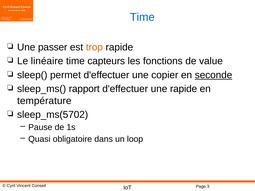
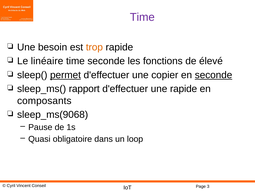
Time at (142, 17) colour: blue -> purple
passer: passer -> besoin
time capteurs: capteurs -> seconde
value: value -> élevé
permet underline: none -> present
température: température -> composants
sleep_ms(5702: sleep_ms(5702 -> sleep_ms(9068
